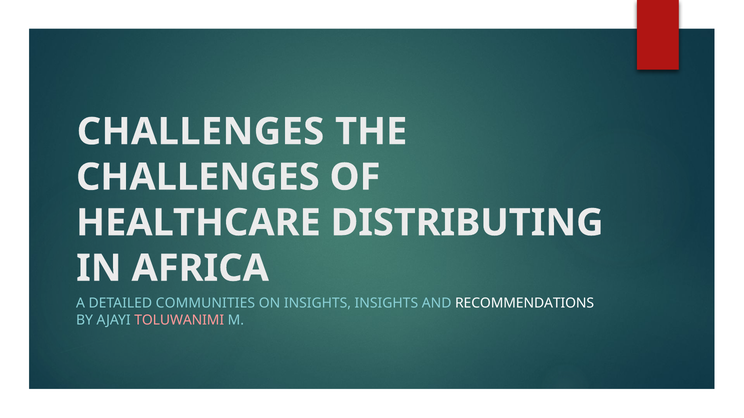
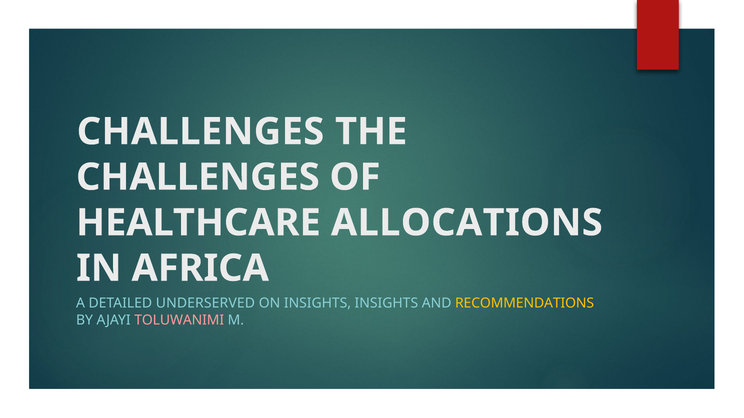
DISTRIBUTING: DISTRIBUTING -> ALLOCATIONS
COMMUNITIES: COMMUNITIES -> UNDERSERVED
RECOMMENDATIONS colour: white -> yellow
